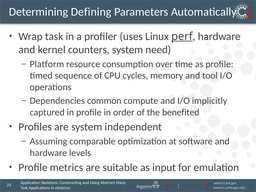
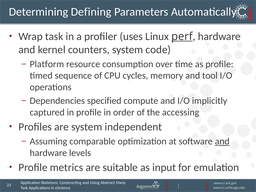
need: need -> code
common: common -> specified
benefited: benefited -> accessing
and at (222, 141) underline: none -> present
